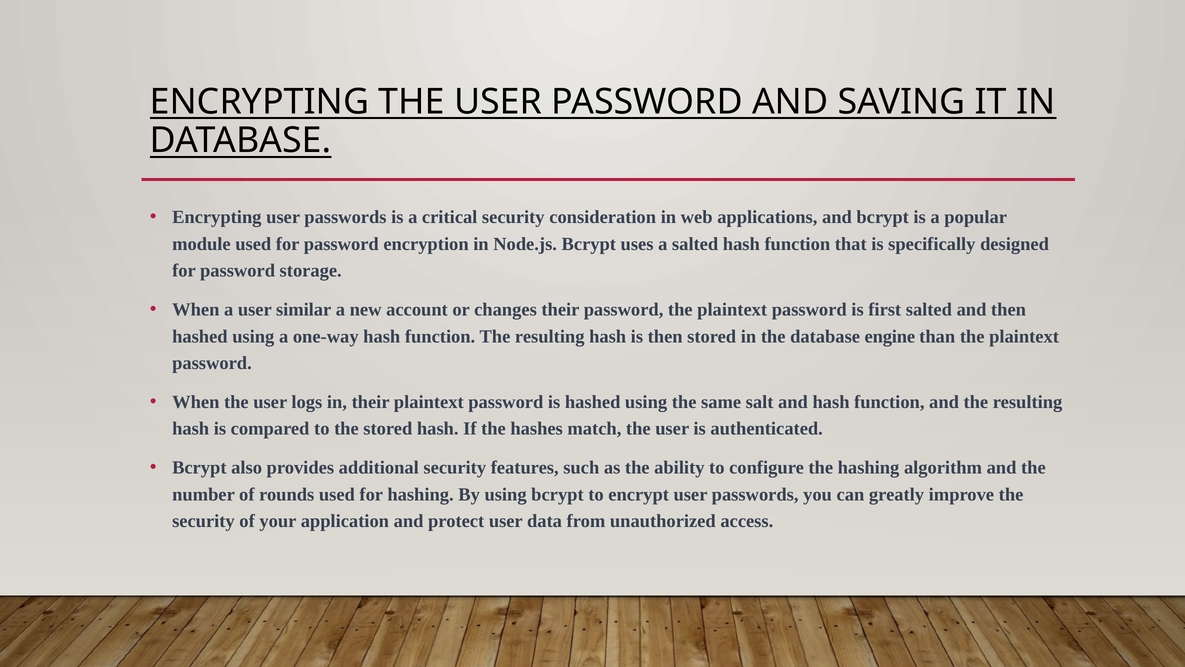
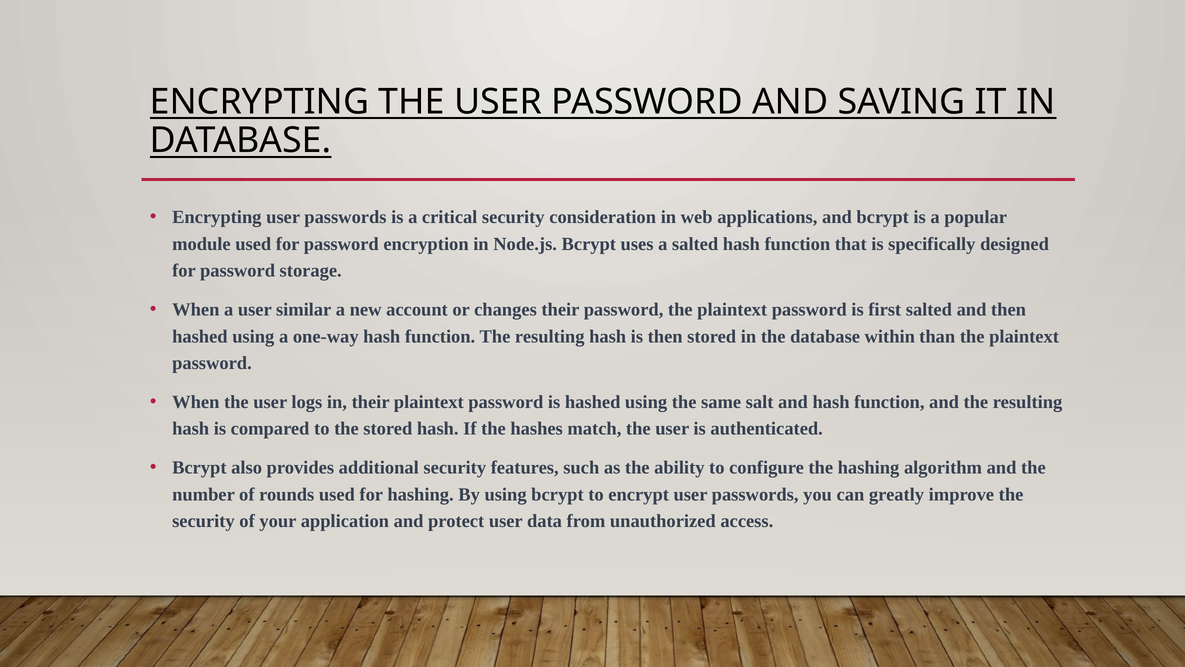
engine: engine -> within
